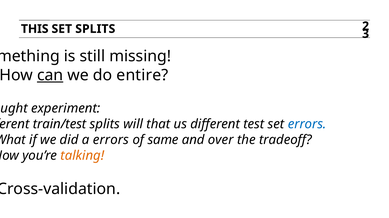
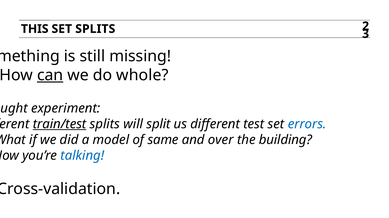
entire: entire -> whole
train/test underline: none -> present
that: that -> split
a errors: errors -> model
tradeoff: tradeoff -> building
talking colour: orange -> blue
